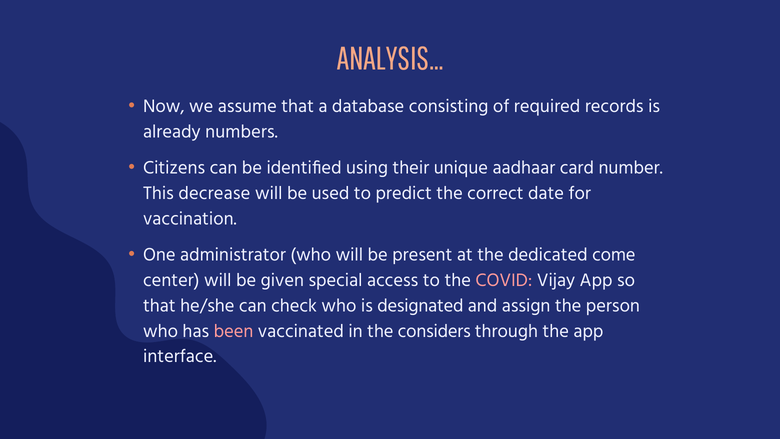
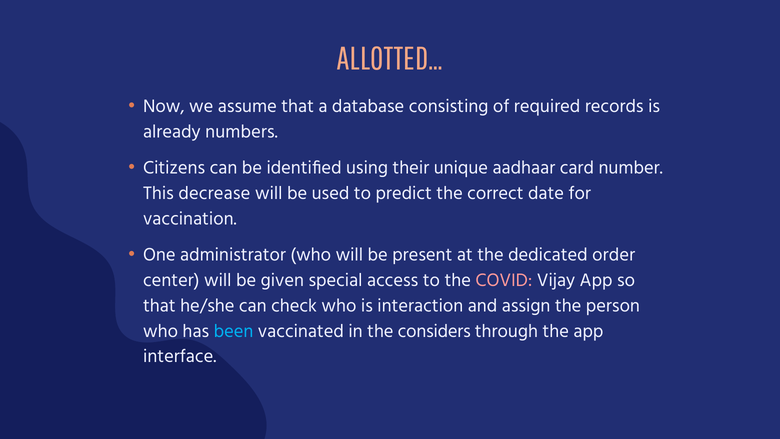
ANALYSIS…: ANALYSIS… -> ALLOTTED…
come: come -> order
designated: designated -> interaction
been colour: pink -> light blue
